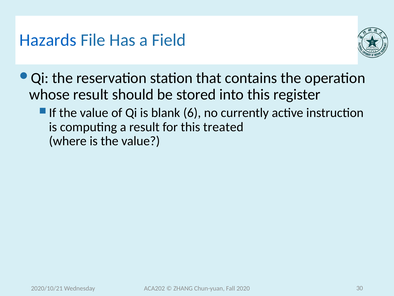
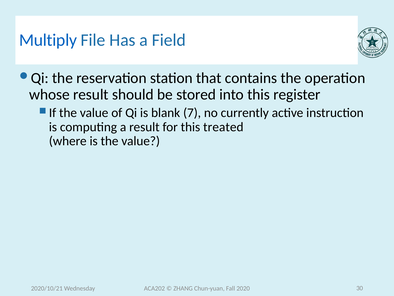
Hazards: Hazards -> Multiply
6: 6 -> 7
